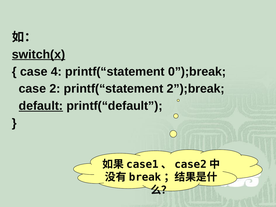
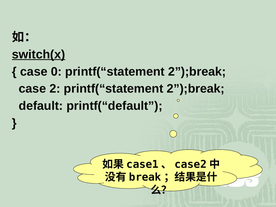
4: 4 -> 0
0”);break at (197, 72): 0”);break -> 2”);break
default underline: present -> none
